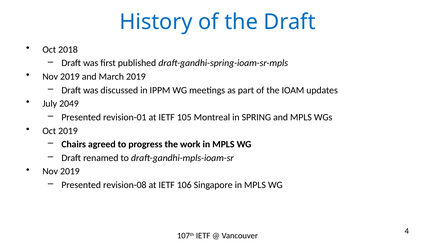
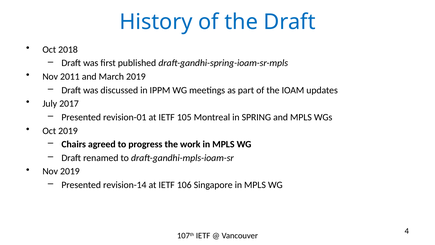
2019 at (70, 77): 2019 -> 2011
2049: 2049 -> 2017
revision-08: revision-08 -> revision-14
